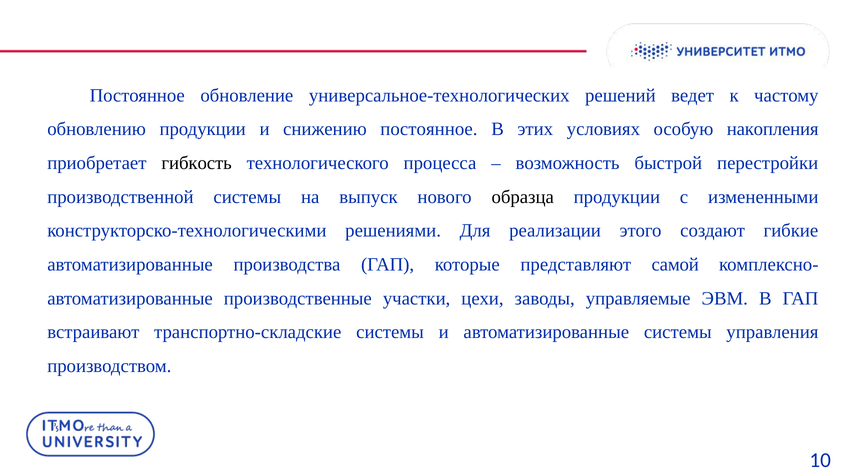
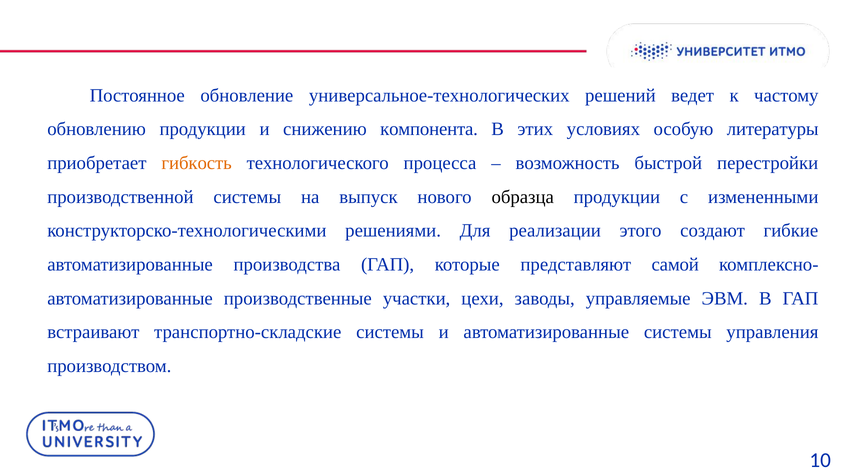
снижению постоянное: постоянное -> компонента
накопления: накопления -> литературы
гибкость colour: black -> orange
